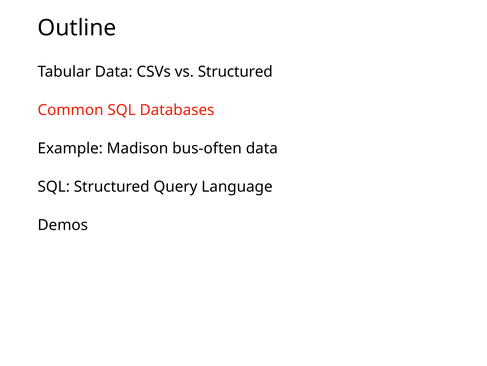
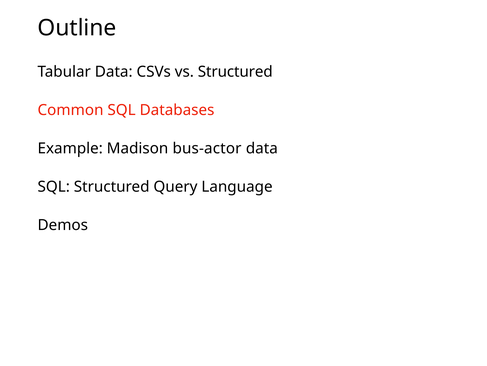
bus-often: bus-often -> bus-actor
